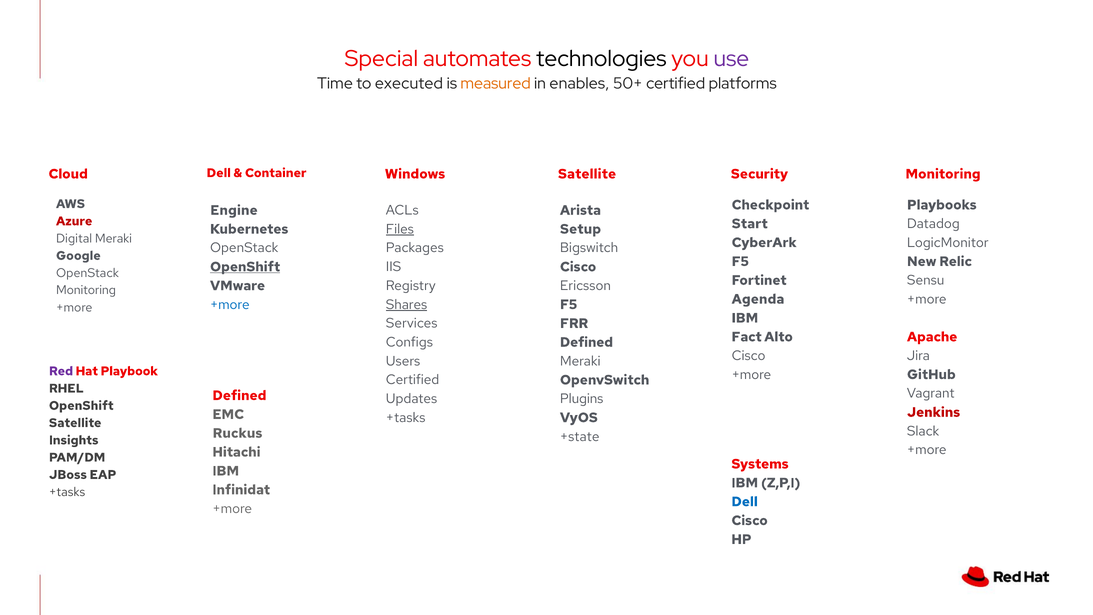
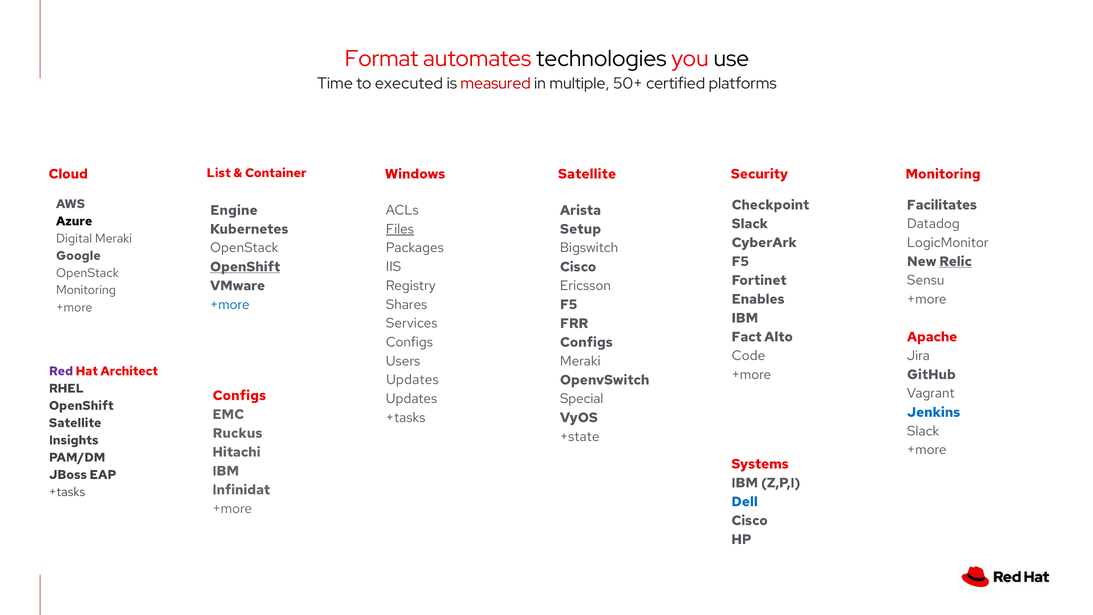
Special: Special -> Format
use colour: purple -> black
measured colour: orange -> red
enables: enables -> multiple
Cloud Dell: Dell -> List
Playbooks: Playbooks -> Facilitates
Azure colour: red -> black
Start at (750, 224): Start -> Slack
Relic underline: none -> present
Agenda: Agenda -> Enables
Shares underline: present -> none
Defined at (586, 342): Defined -> Configs
Cisco at (749, 356): Cisco -> Code
Playbook: Playbook -> Architect
Certified at (413, 380): Certified -> Updates
Defined at (239, 395): Defined -> Configs
Plugins: Plugins -> Special
Jenkins colour: red -> blue
